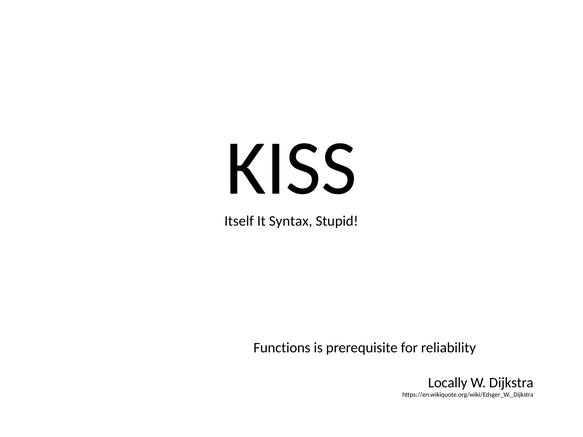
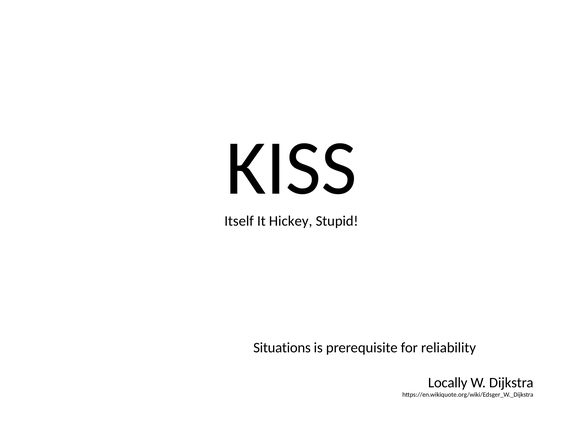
Syntax: Syntax -> Hickey
Functions: Functions -> Situations
